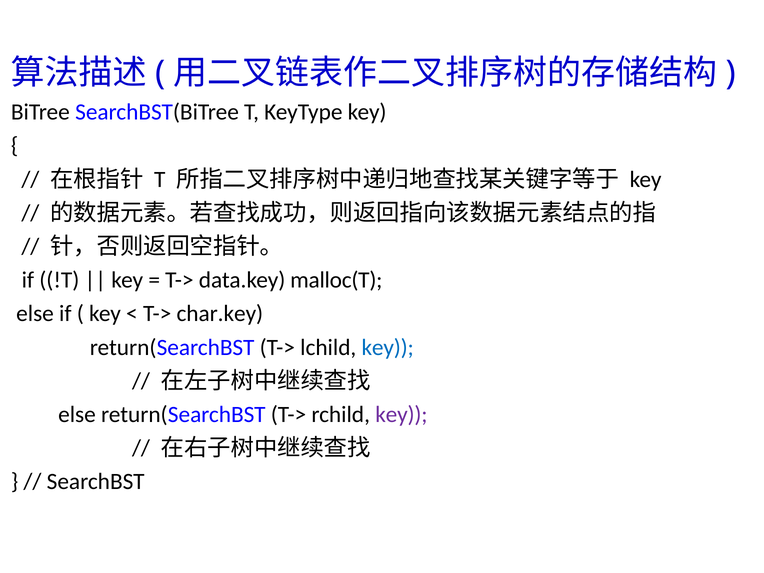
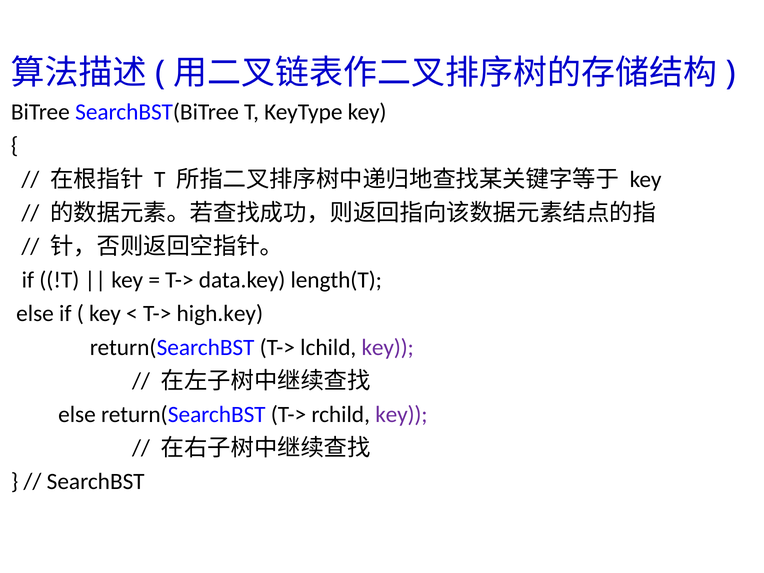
malloc(T: malloc(T -> length(T
char.key: char.key -> high.key
key at (388, 347) colour: blue -> purple
